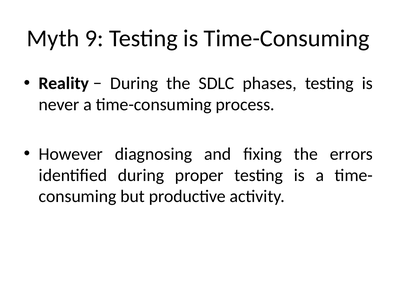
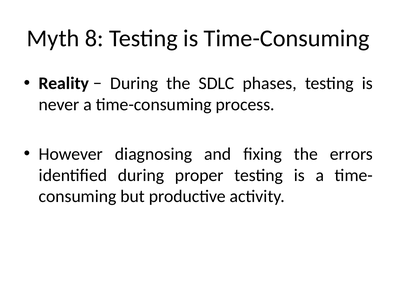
9: 9 -> 8
